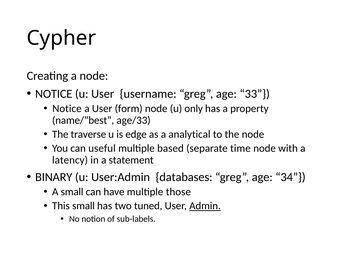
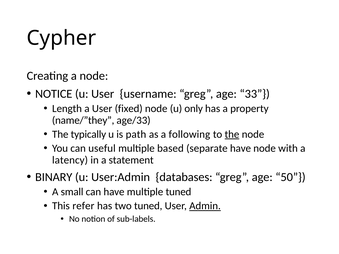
Notice at (67, 109): Notice -> Length
form: form -> fixed
name/”best: name/”best -> name/”they
traverse: traverse -> typically
edge: edge -> path
analytical: analytical -> following
the at (232, 134) underline: none -> present
separate time: time -> have
34: 34 -> 50
multiple those: those -> tuned
This small: small -> refer
